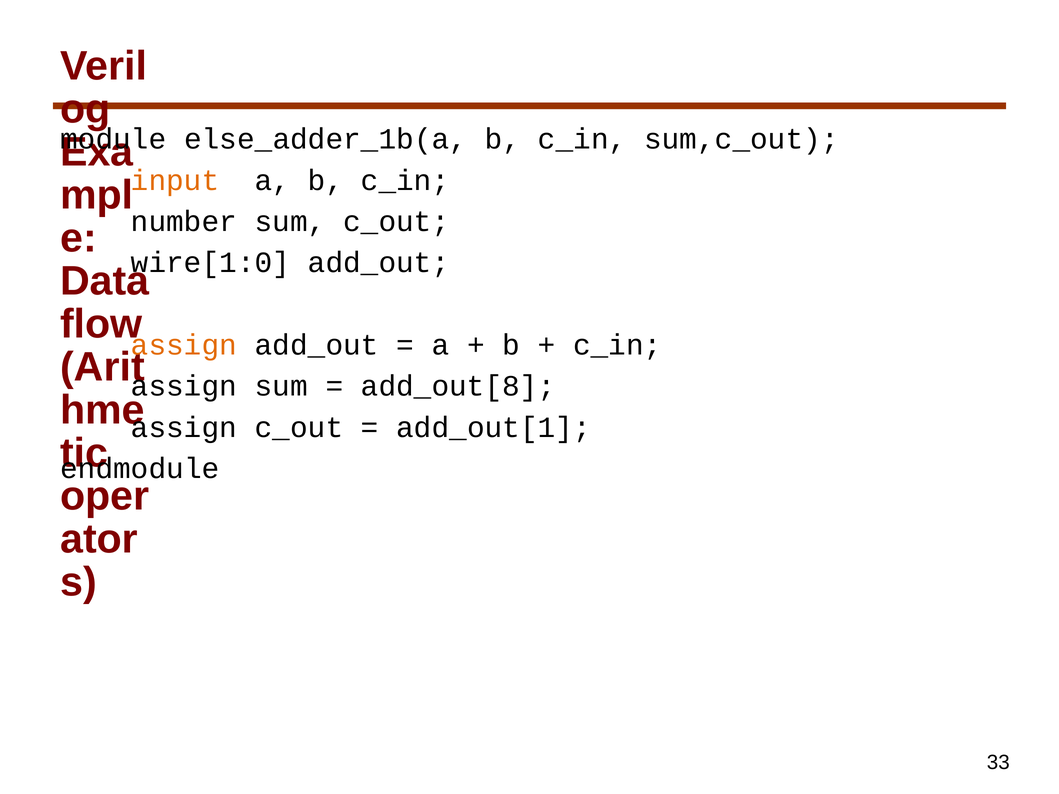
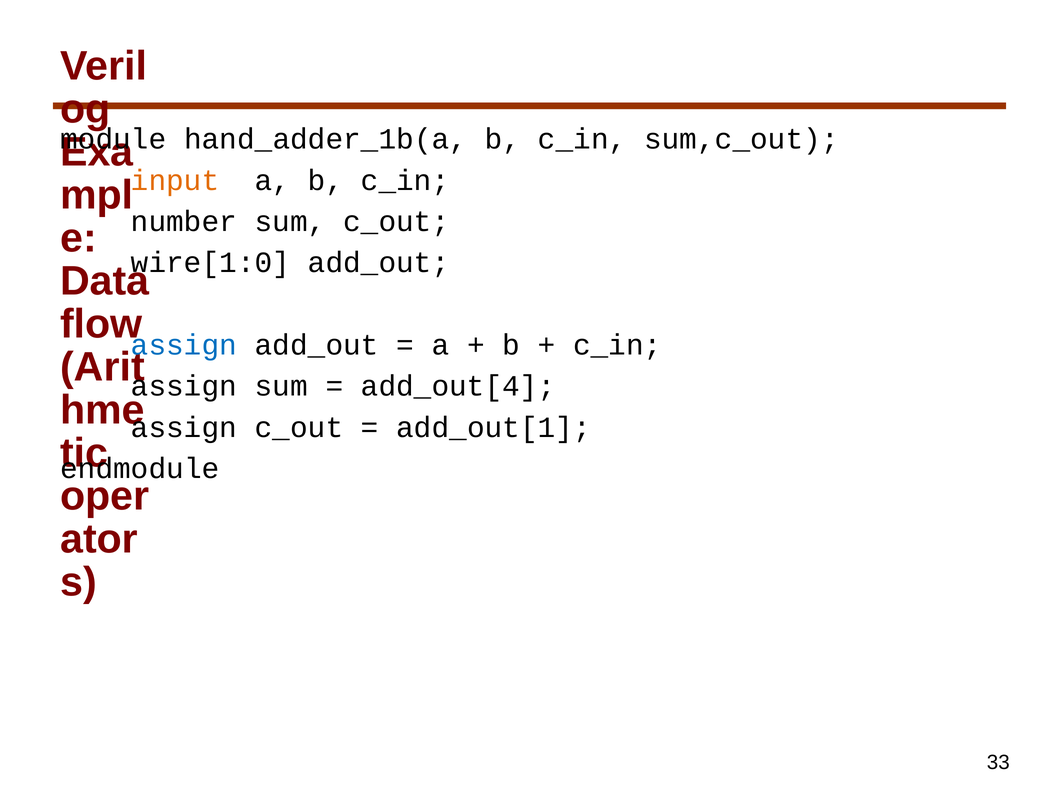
else_adder_1b(a: else_adder_1b(a -> hand_adder_1b(a
assign at (184, 345) colour: orange -> blue
add_out[8: add_out[8 -> add_out[4
